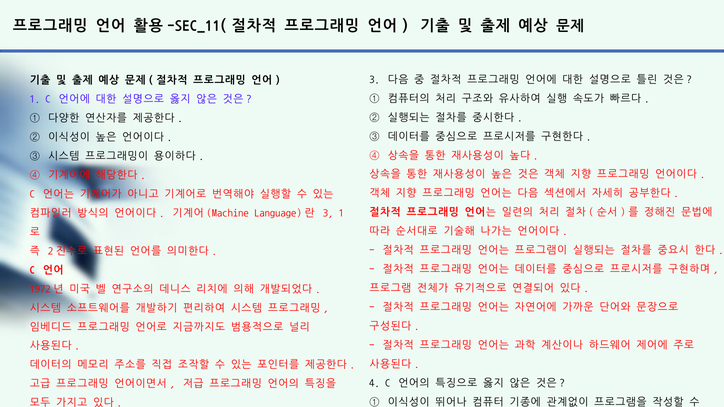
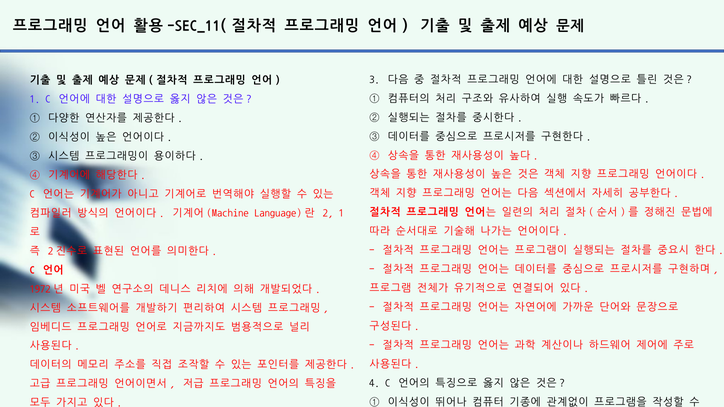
3 at (328, 213): 3 -> 2
